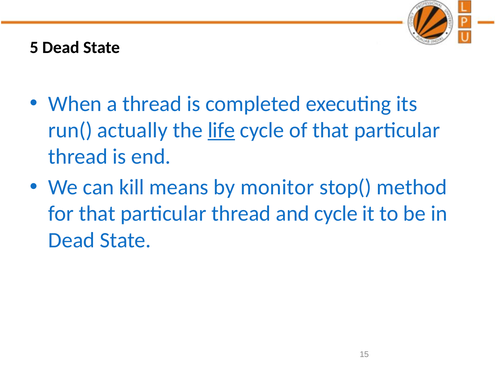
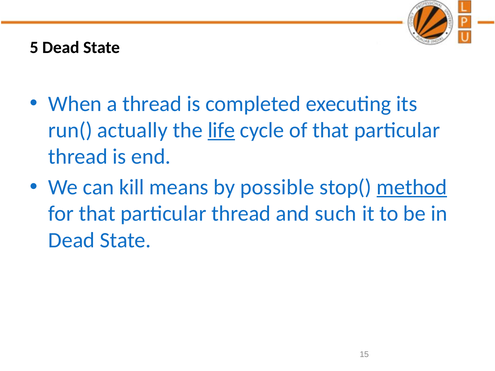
monitor: monitor -> possible
method underline: none -> present
and cycle: cycle -> such
